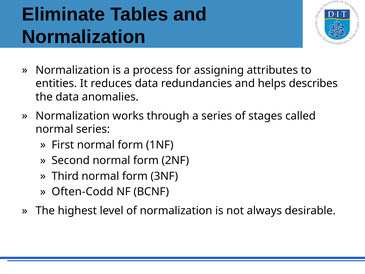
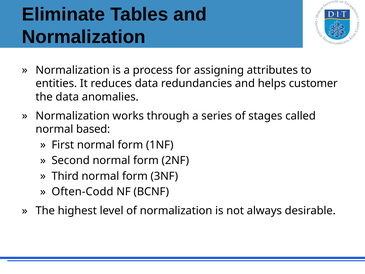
describes: describes -> customer
normal series: series -> based
